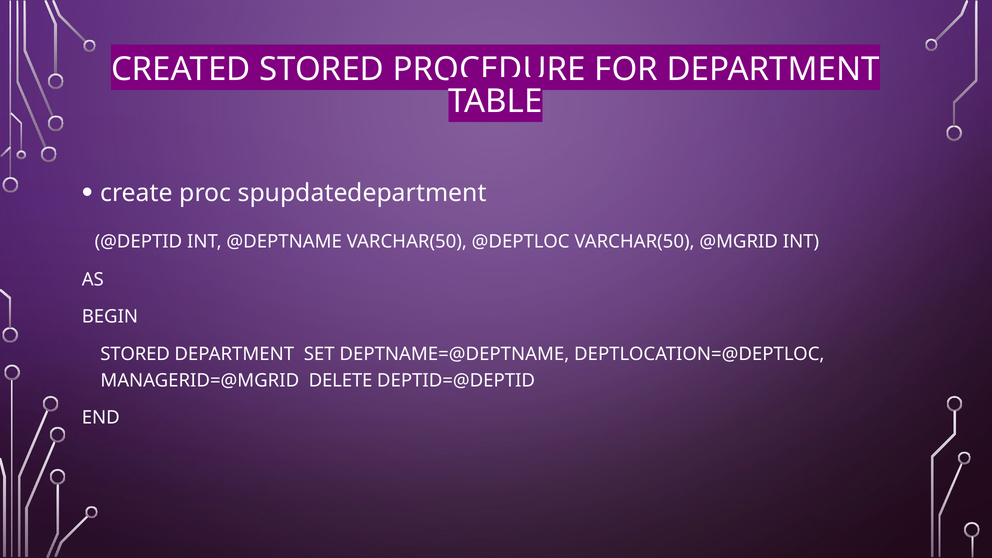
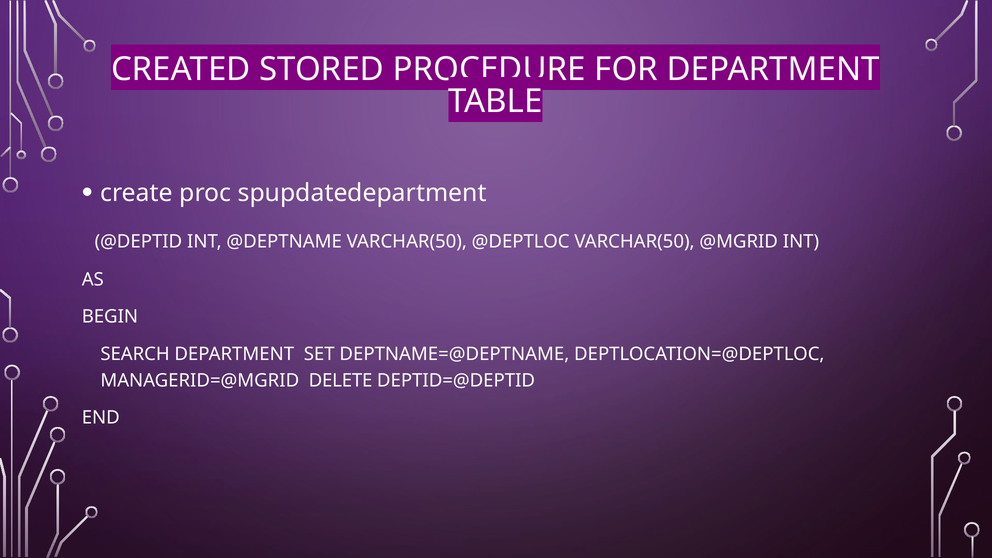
STORED at (135, 354): STORED -> SEARCH
